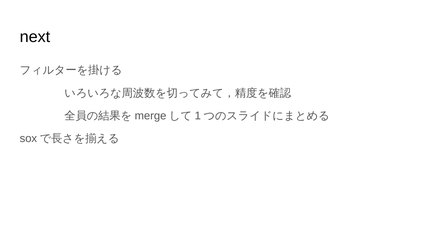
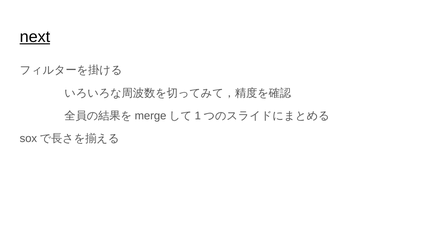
next underline: none -> present
